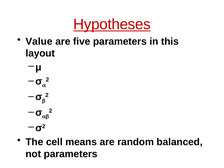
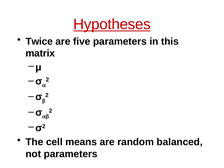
Value: Value -> Twice
layout: layout -> matrix
